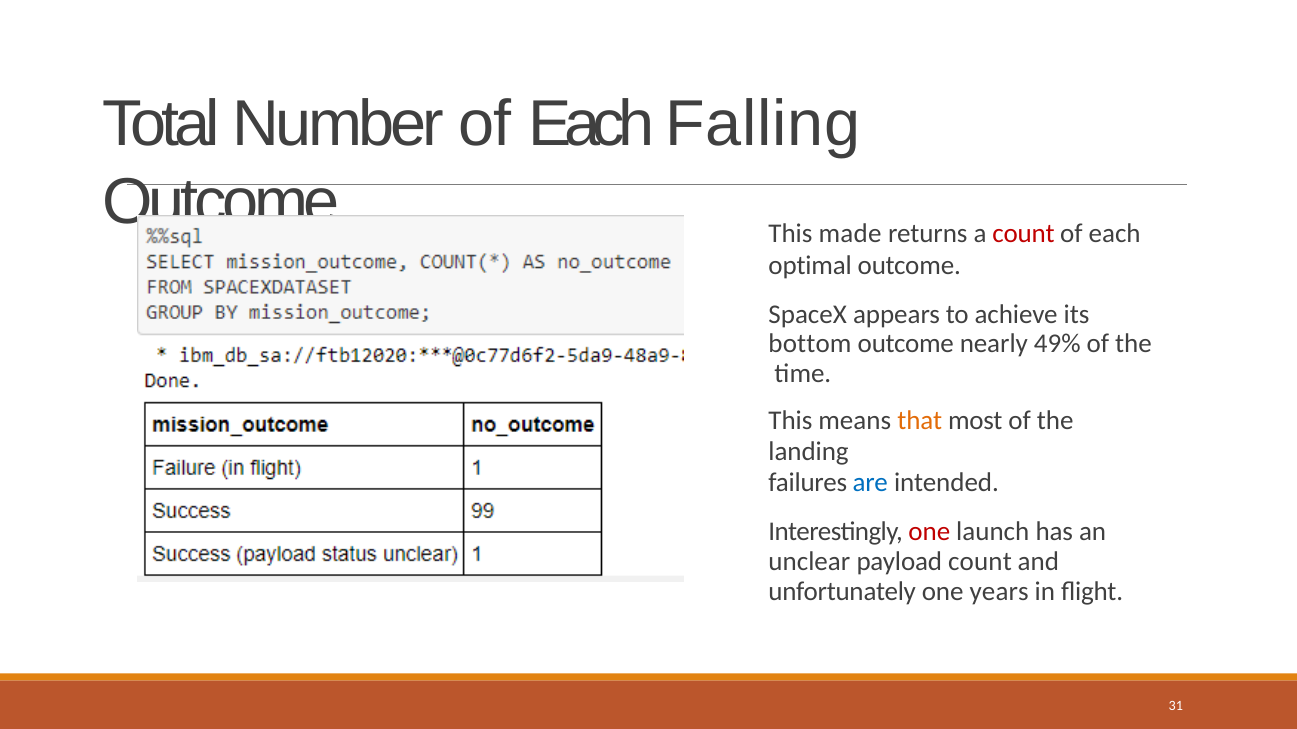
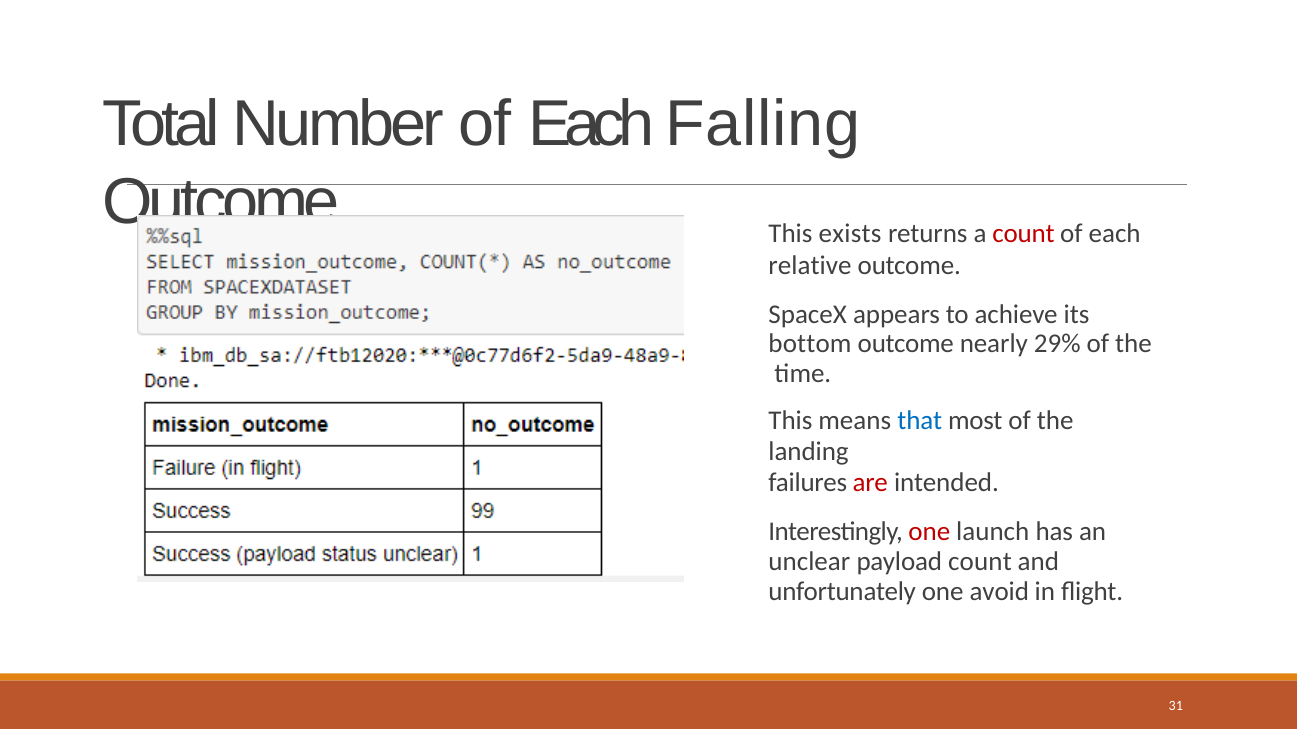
made: made -> exists
optimal: optimal -> relative
49%: 49% -> 29%
that colour: orange -> blue
are colour: blue -> red
years: years -> avoid
